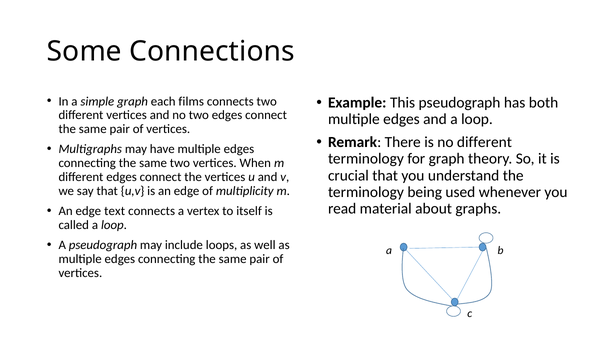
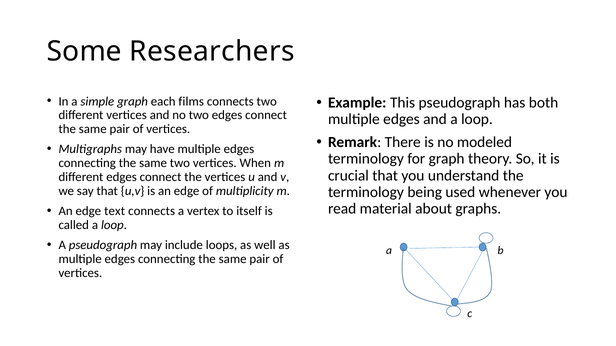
Connections: Connections -> Researchers
no different: different -> modeled
